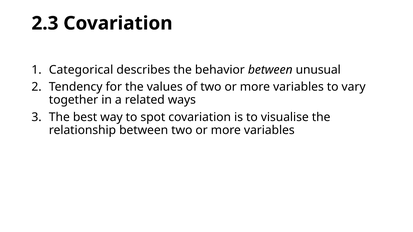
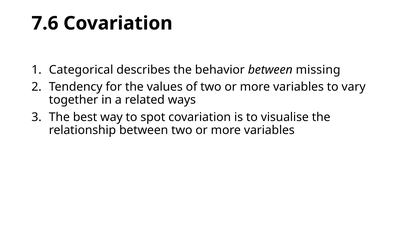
2.3: 2.3 -> 7.6
unusual: unusual -> missing
